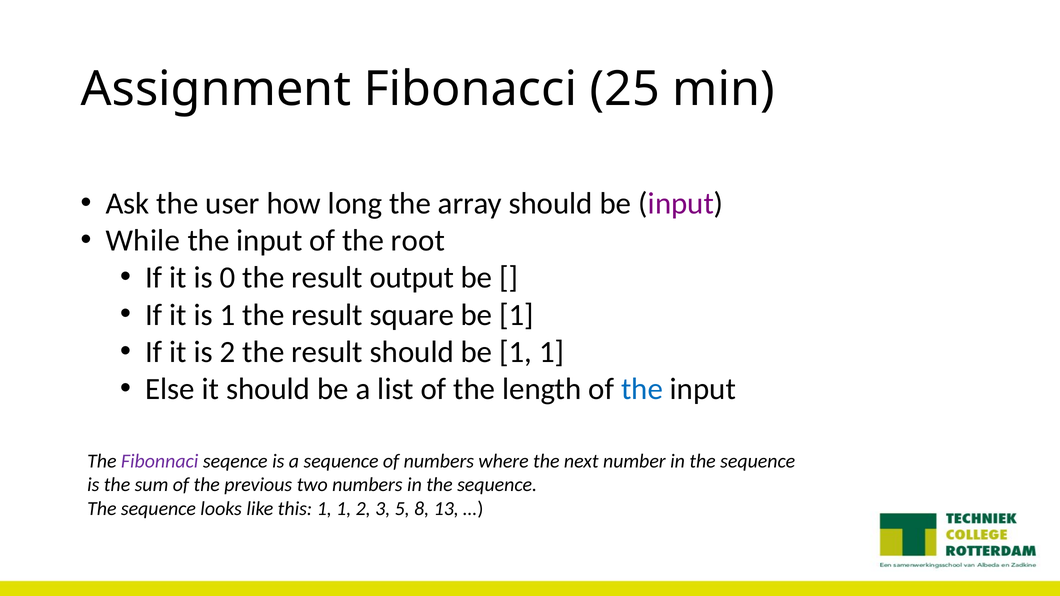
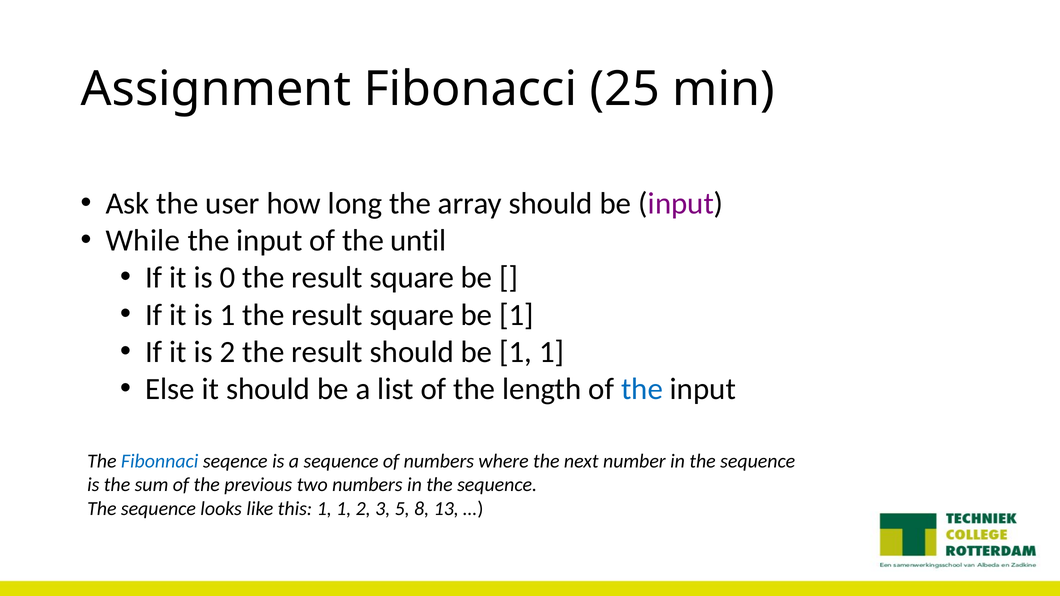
root: root -> until
0 the result output: output -> square
Fibonnaci colour: purple -> blue
